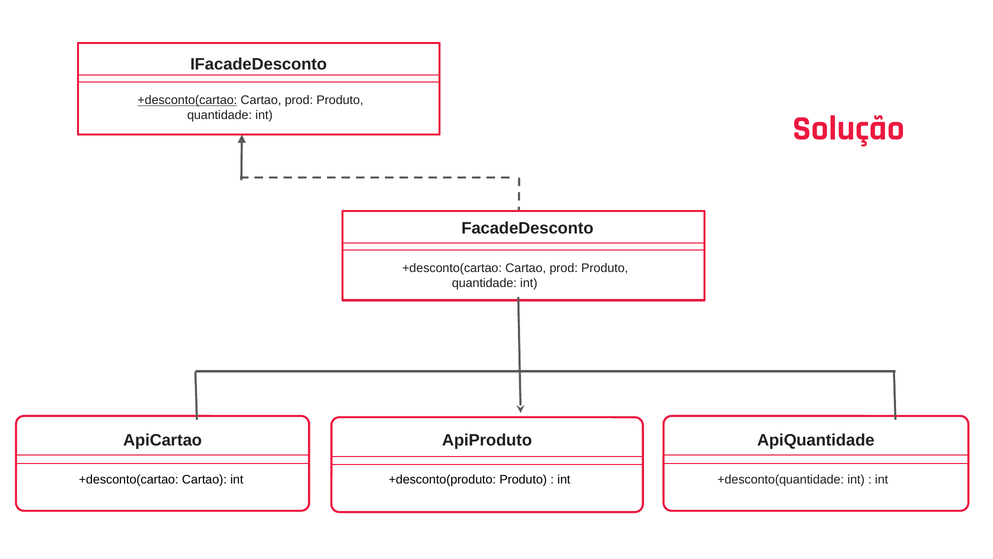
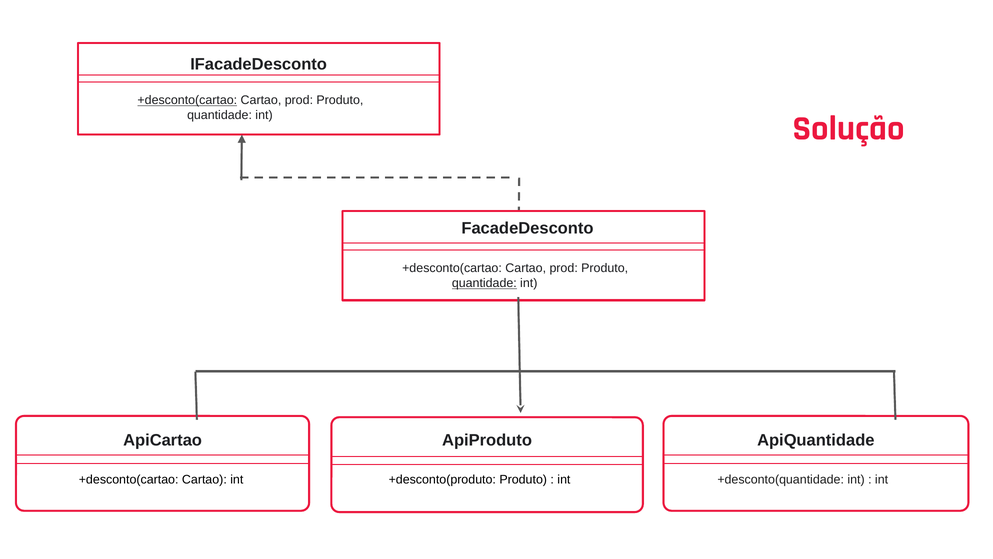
quantidade at (484, 283) underline: none -> present
